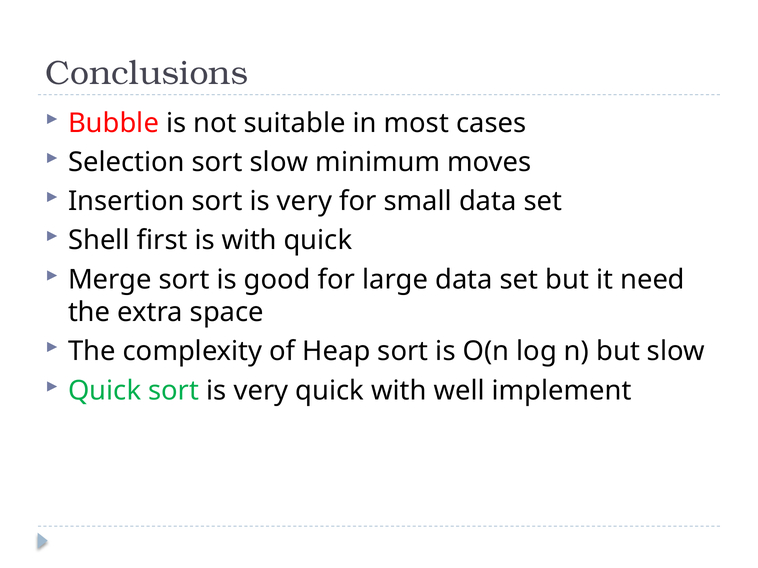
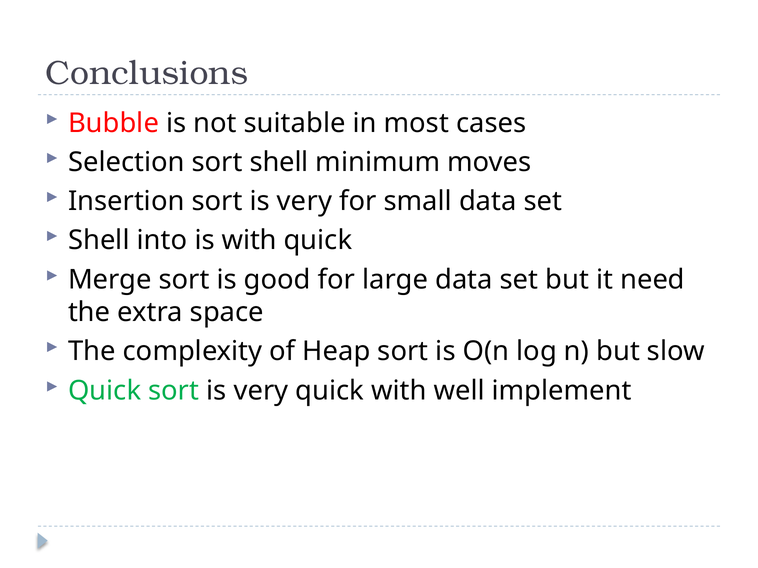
sort slow: slow -> shell
first: first -> into
